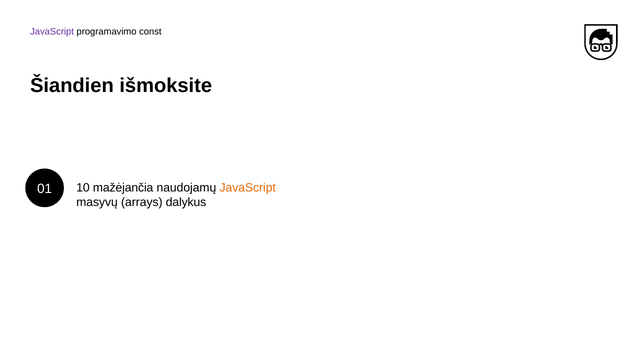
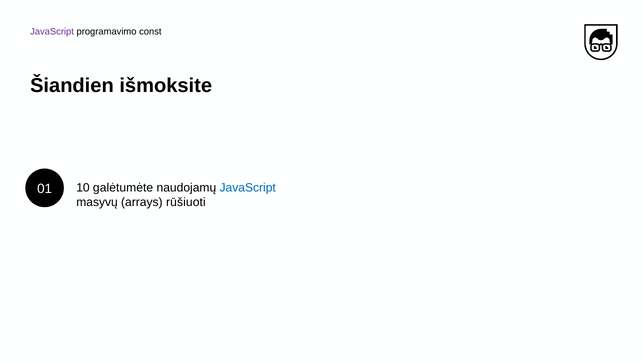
mažėjančia: mažėjančia -> galėtumėte
JavaScript at (248, 187) colour: orange -> blue
dalykus: dalykus -> rūšiuoti
